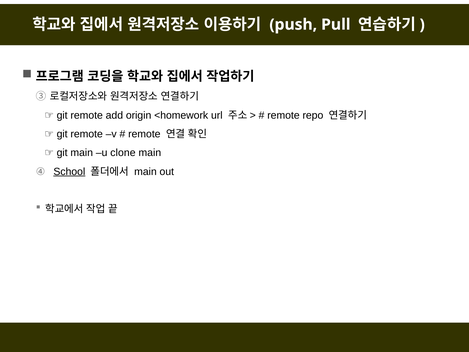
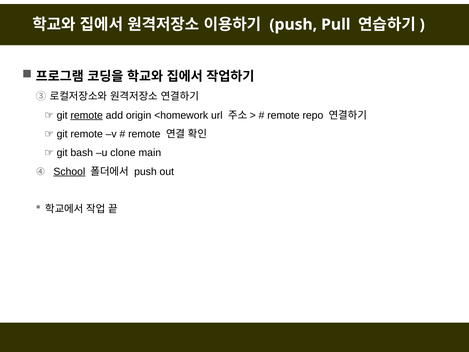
remote at (87, 115) underline: none -> present
git main: main -> bash
main at (145, 171): main -> push
